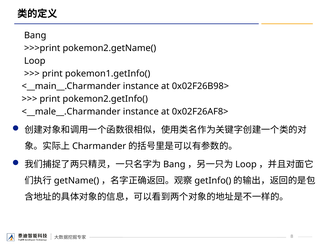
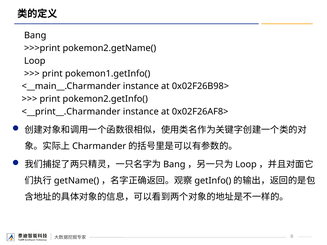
<__male__.Charmander: <__male__.Charmander -> <__print__.Charmander
